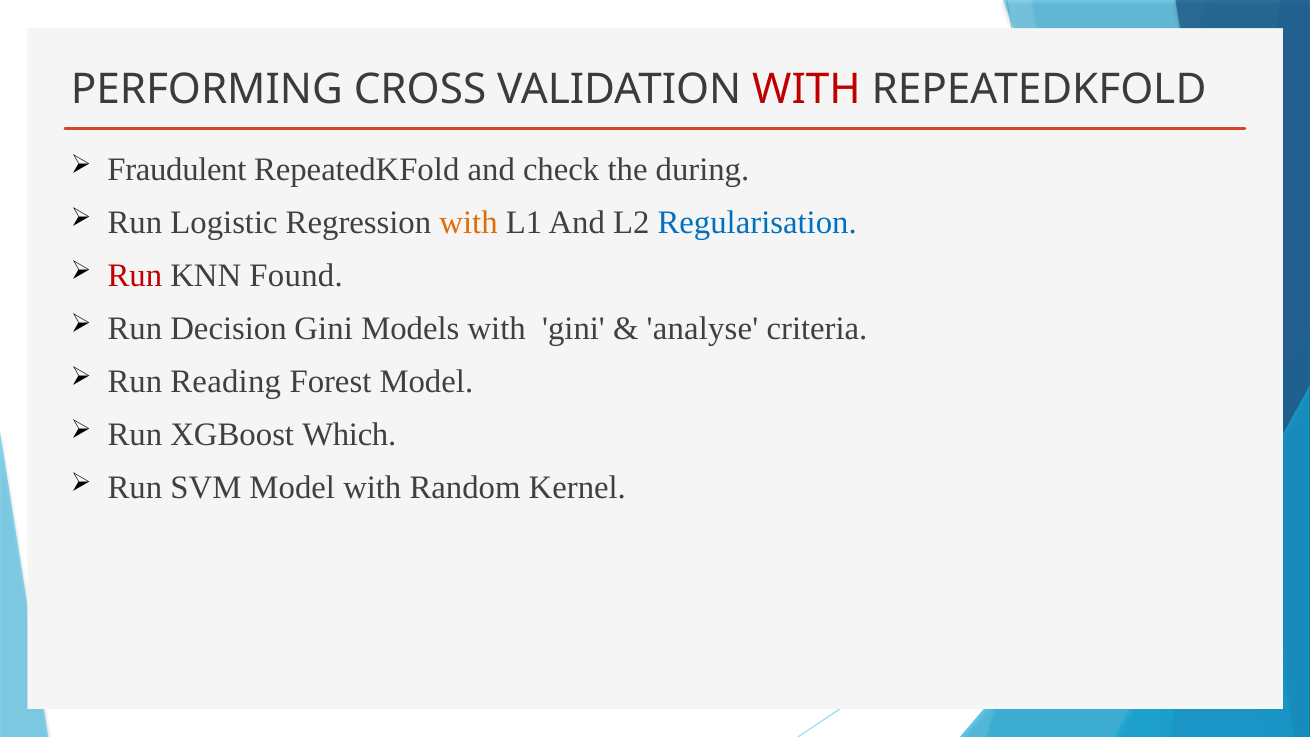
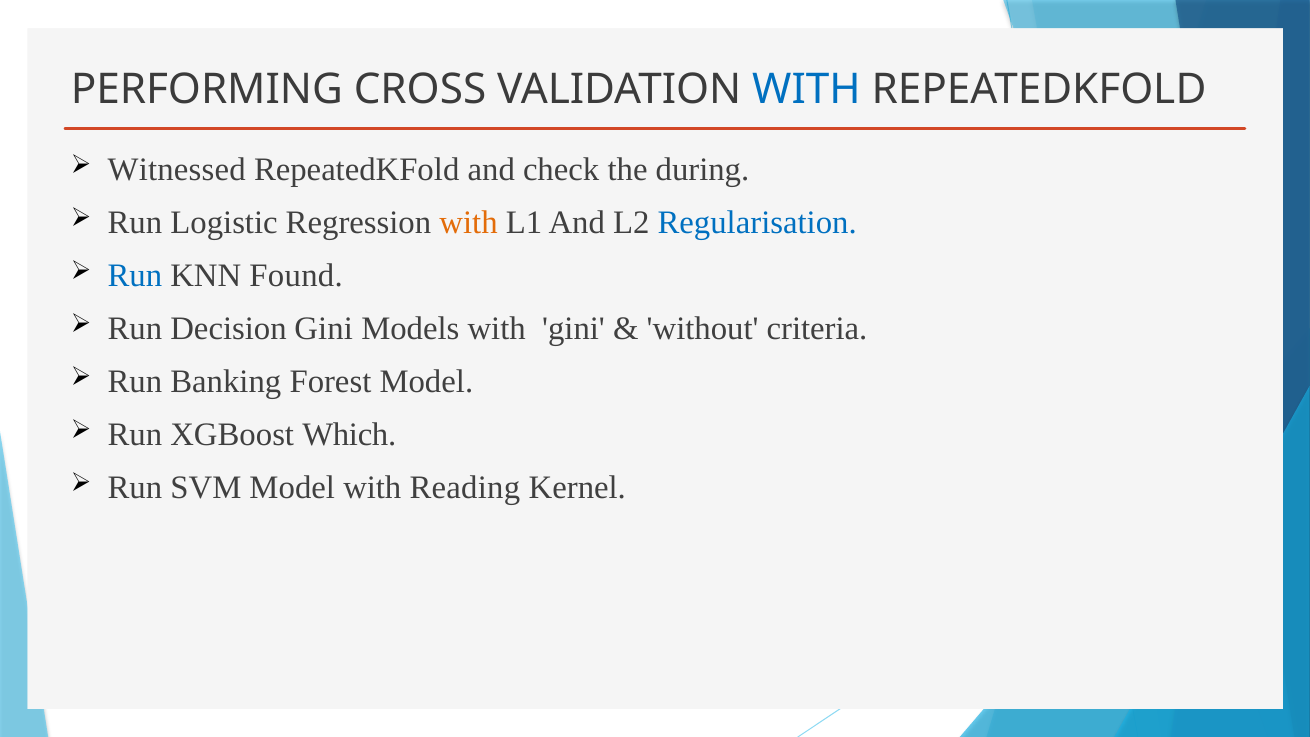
WITH at (806, 90) colour: red -> blue
Fraudulent: Fraudulent -> Witnessed
Run at (135, 276) colour: red -> blue
analyse: analyse -> without
Reading: Reading -> Banking
Random: Random -> Reading
